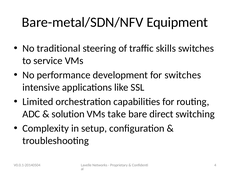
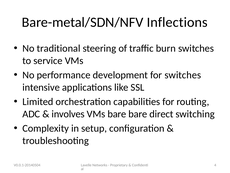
Equipment: Equipment -> Inflections
skills: skills -> burn
solution: solution -> involves
VMs take: take -> bare
